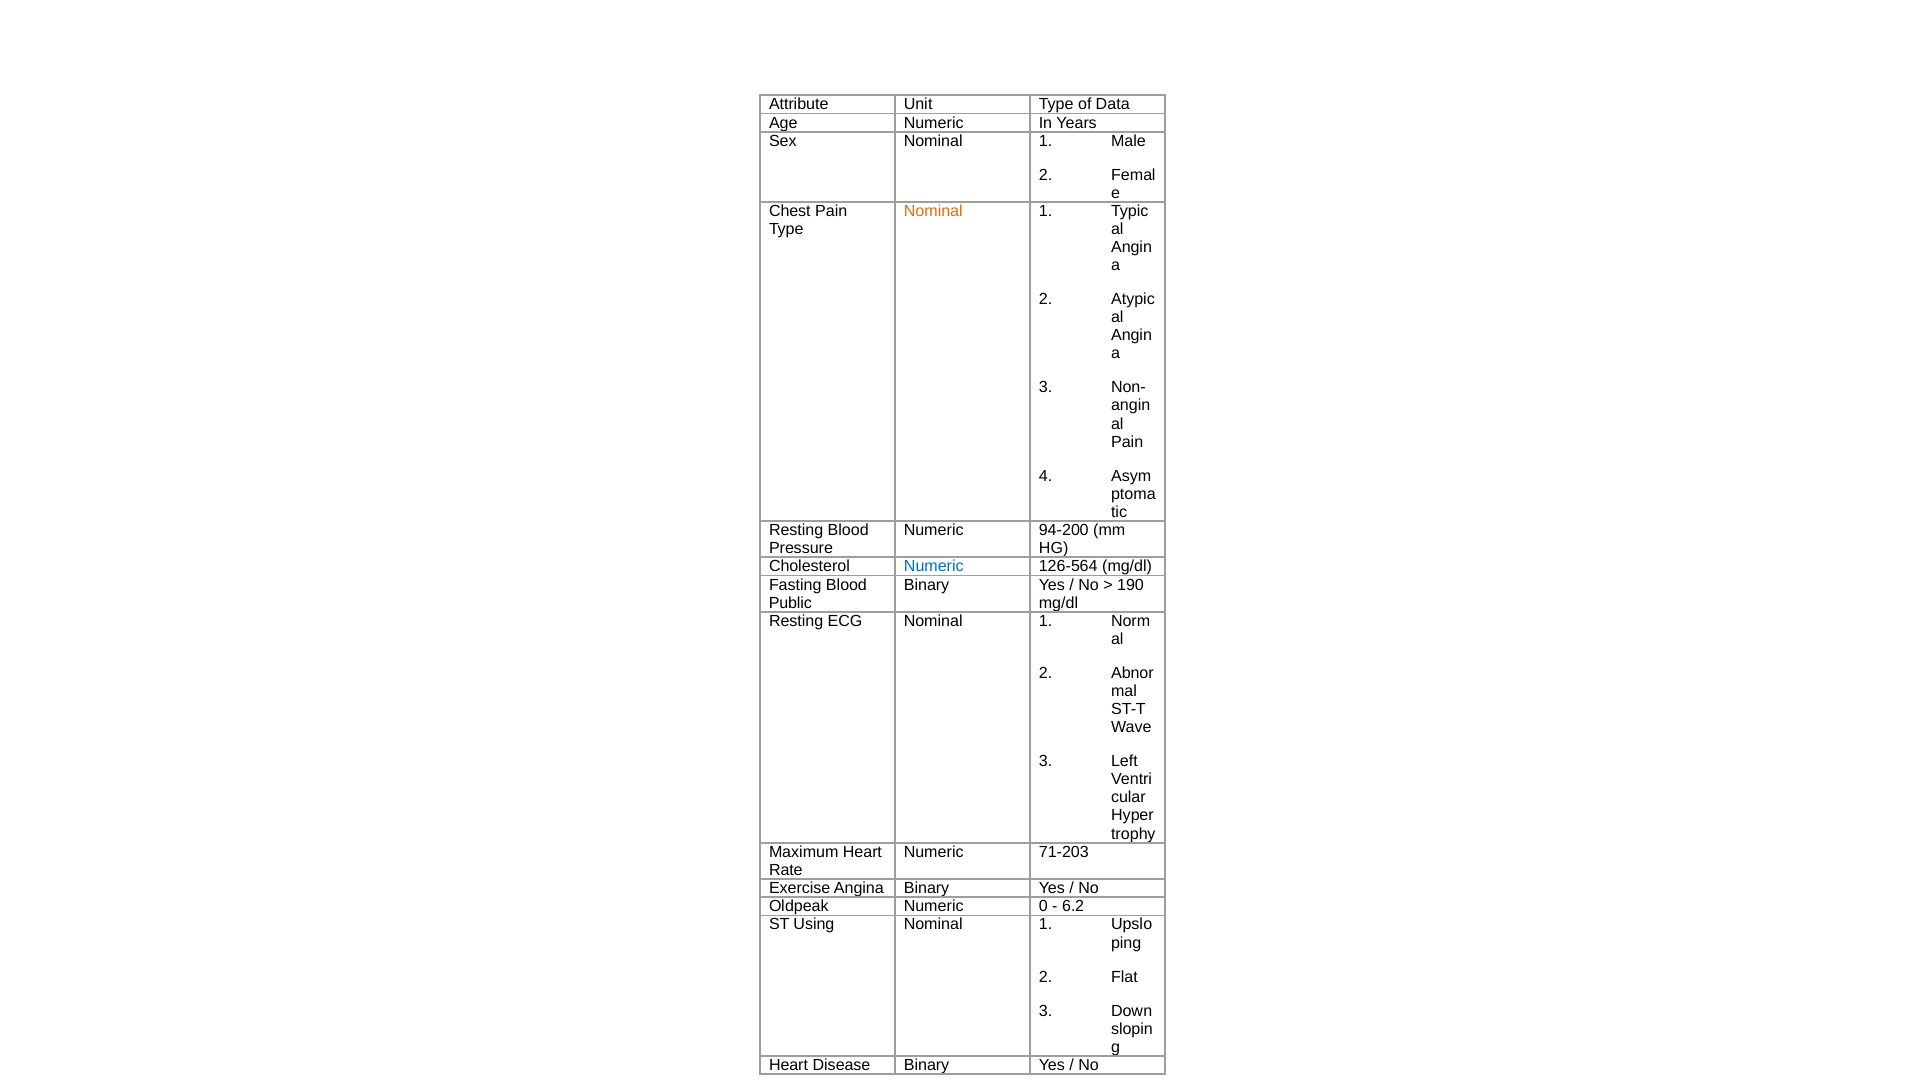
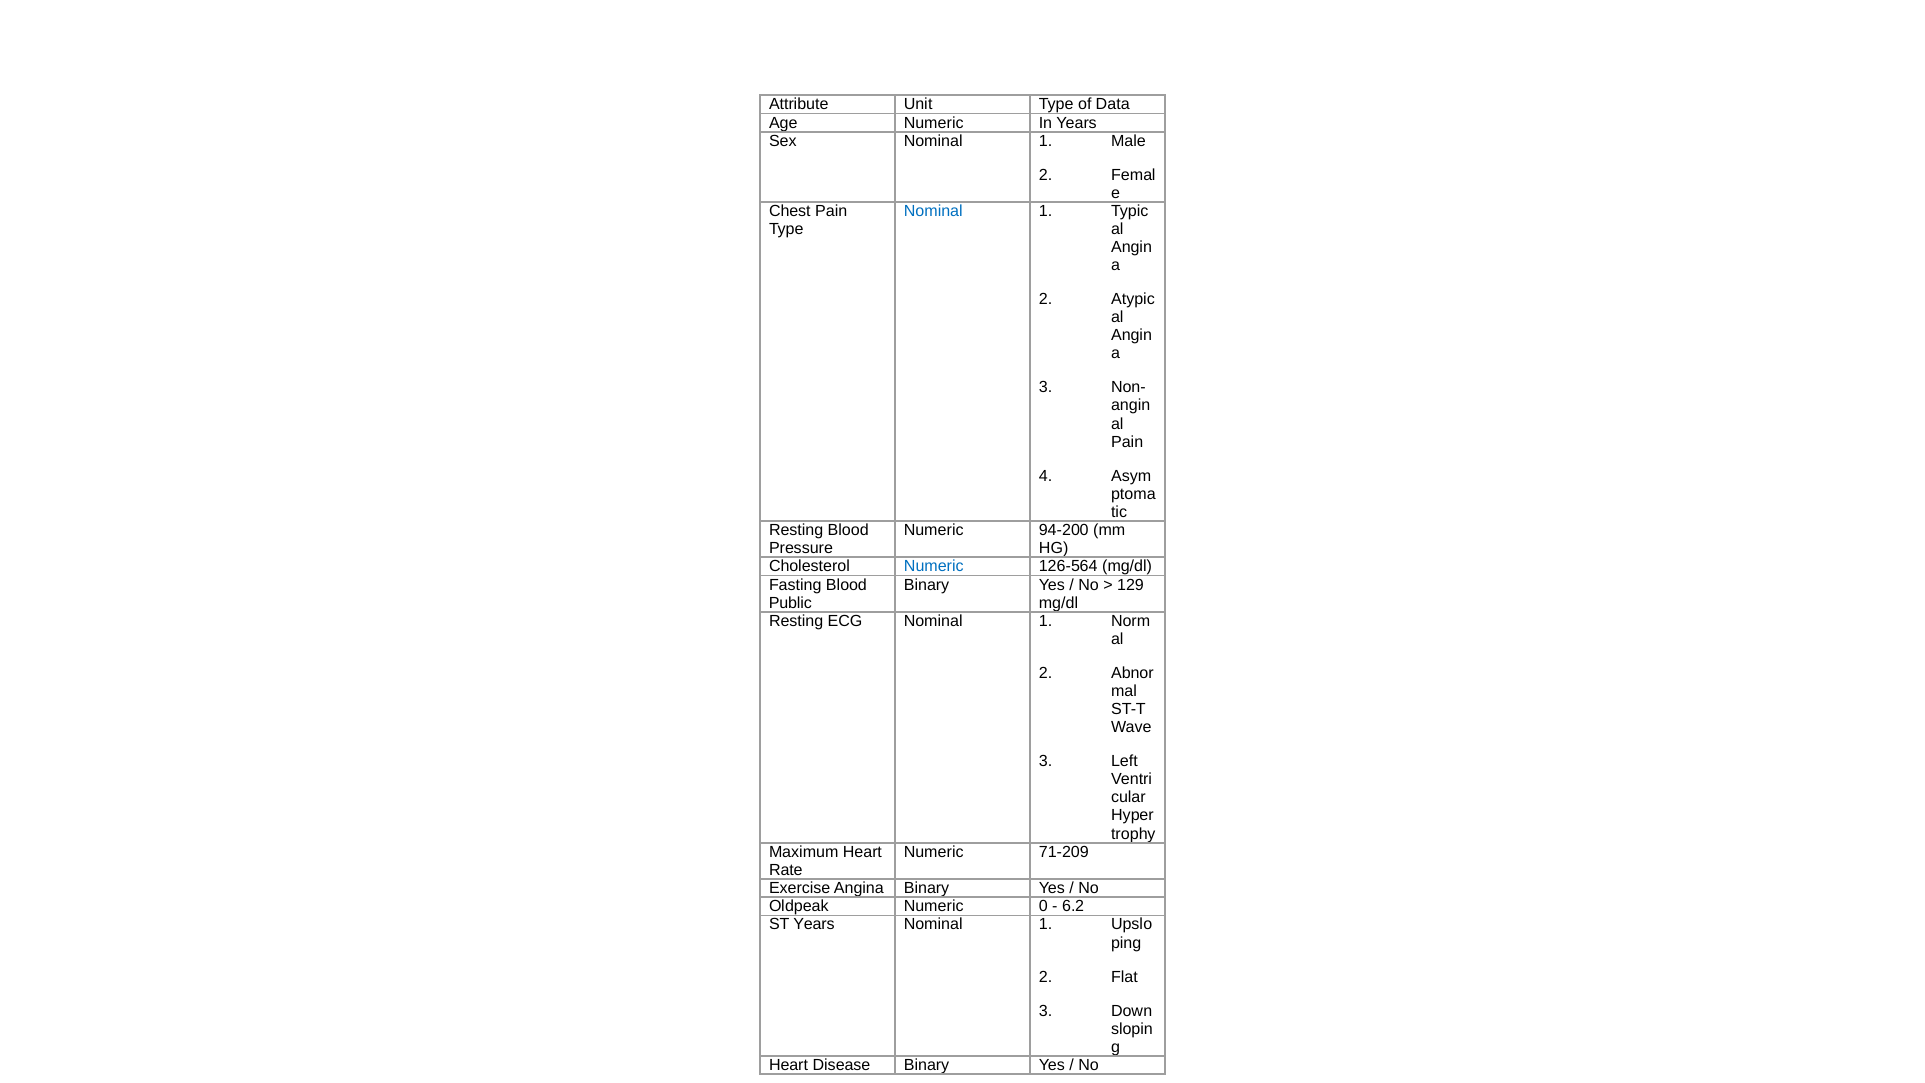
Nominal at (933, 211) colour: orange -> blue
190: 190 -> 129
71-203: 71-203 -> 71-209
ST Using: Using -> Years
